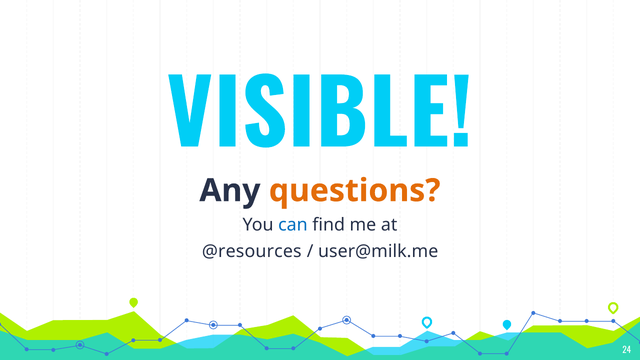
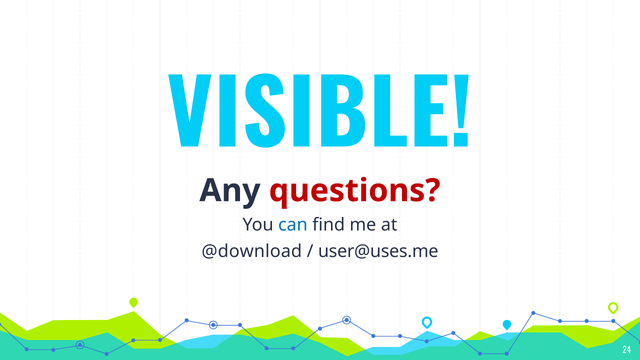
questions colour: orange -> red
@resources: @resources -> @download
user@milk.me: user@milk.me -> user@uses.me
